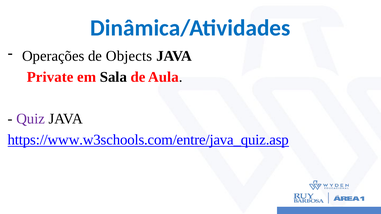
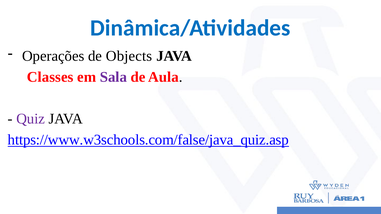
Private: Private -> Classes
Sala colour: black -> purple
https://www.w3schools.com/entre/java_quiz.asp: https://www.w3schools.com/entre/java_quiz.asp -> https://www.w3schools.com/false/java_quiz.asp
